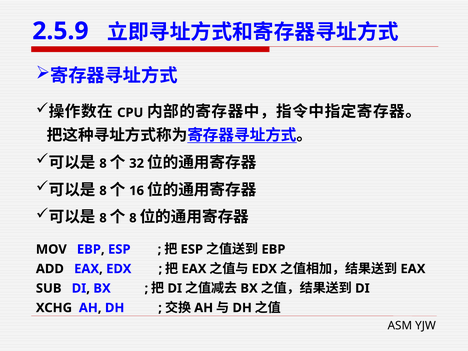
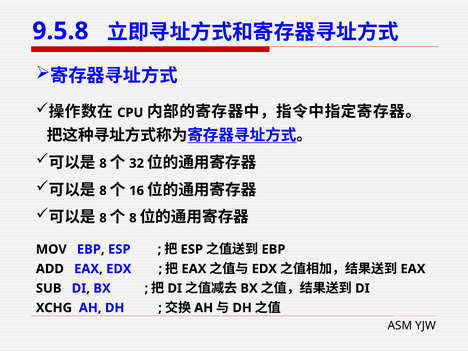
2.5.9: 2.5.9 -> 9.5.8
